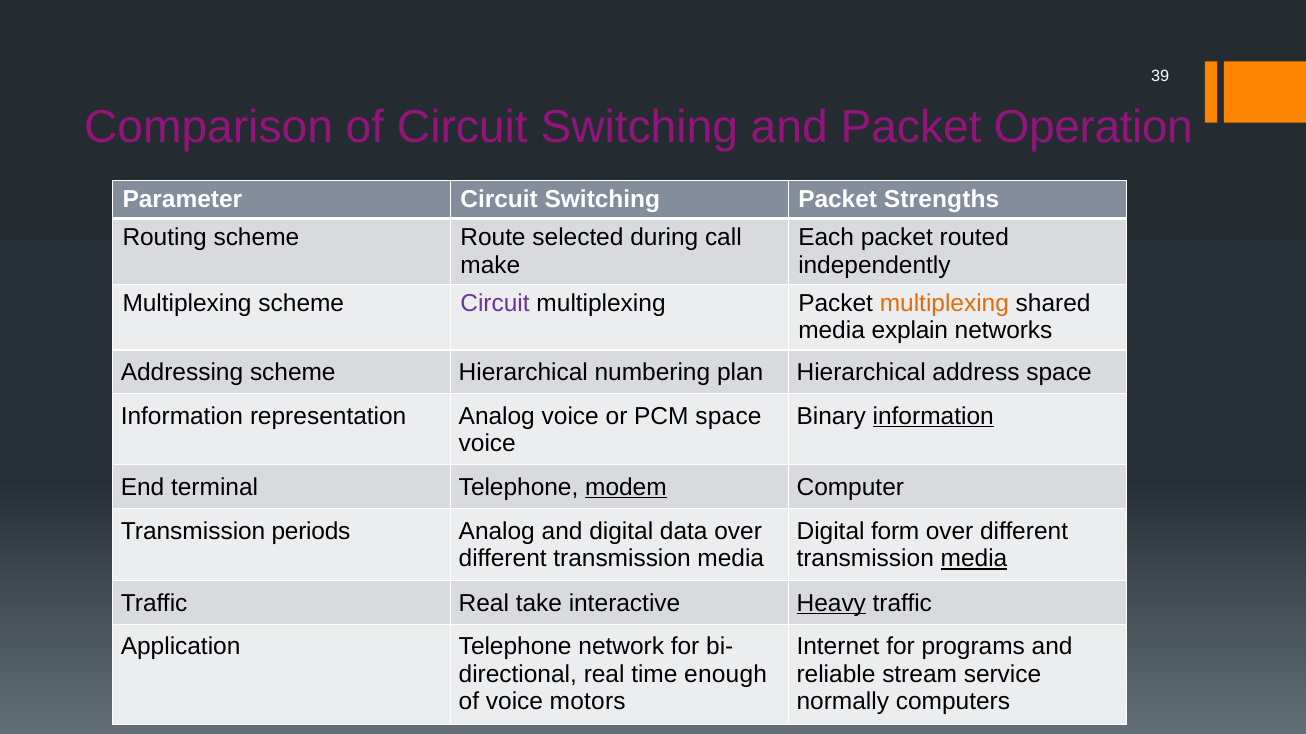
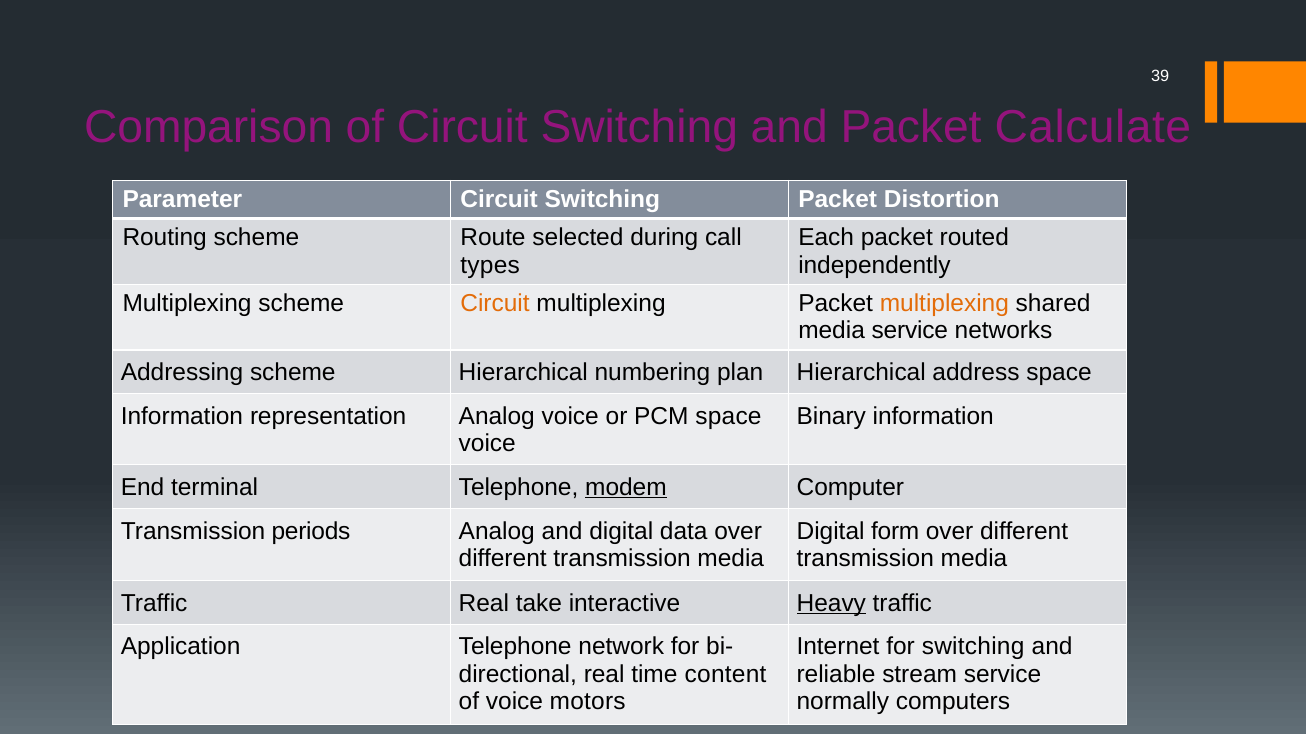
Operation: Operation -> Calculate
Strengths: Strengths -> Distortion
make: make -> types
Circuit at (495, 304) colour: purple -> orange
media explain: explain -> service
information at (933, 416) underline: present -> none
media at (974, 559) underline: present -> none
for programs: programs -> switching
enough: enough -> content
